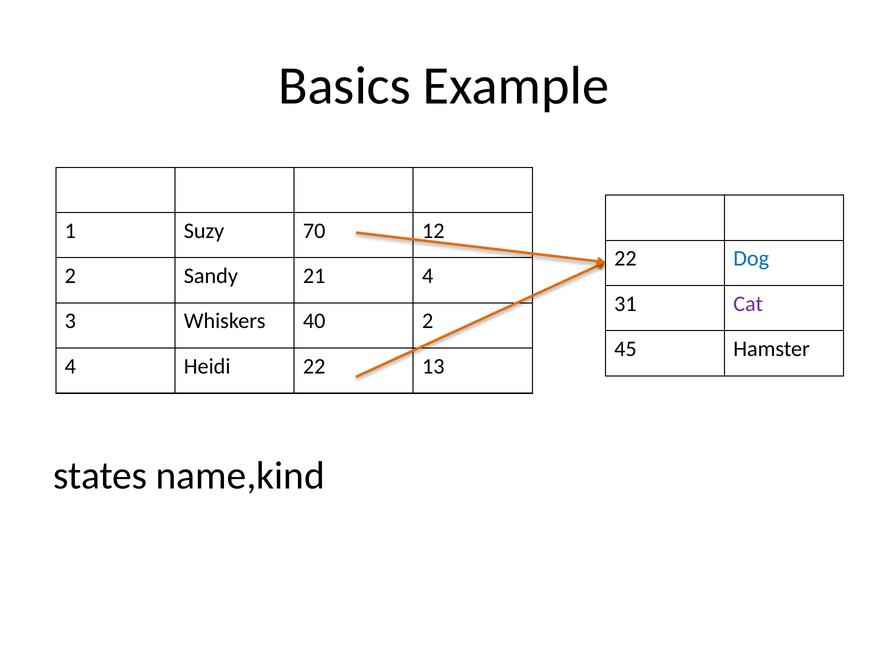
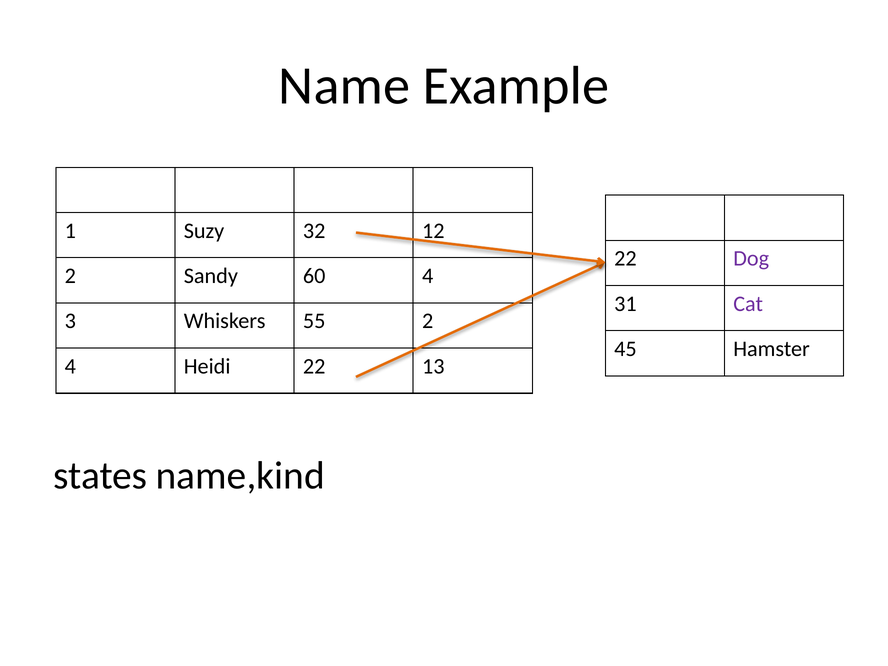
Basics at (345, 86): Basics -> Name
70: 70 -> 32
Dog colour: blue -> purple
21: 21 -> 60
40: 40 -> 55
